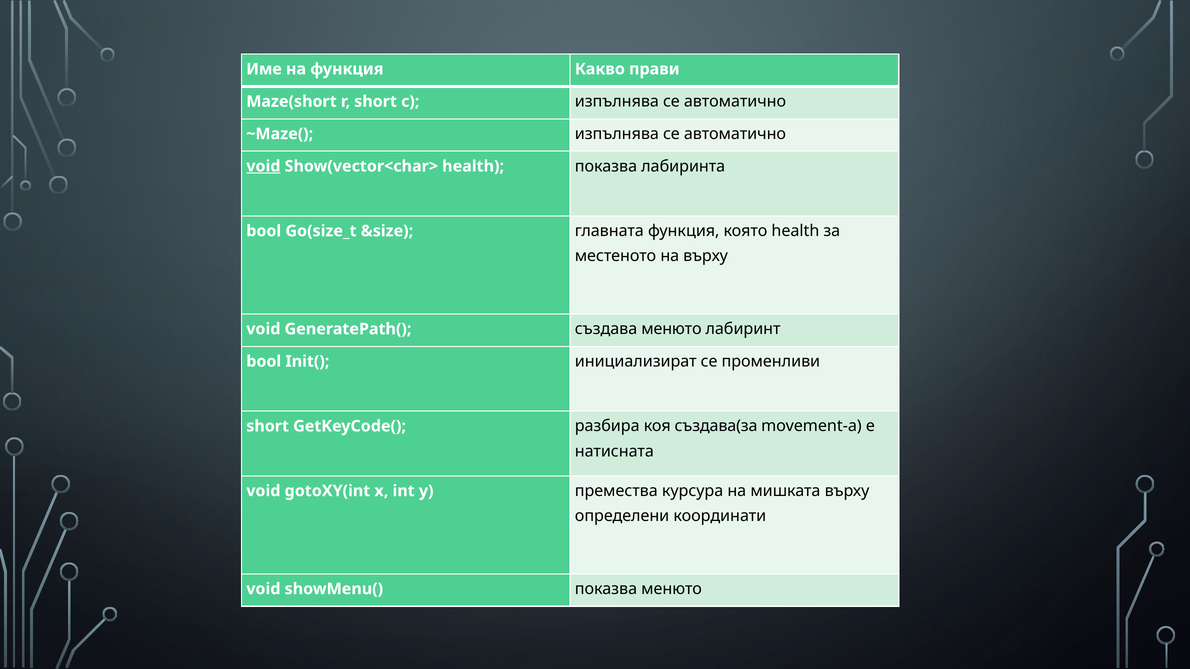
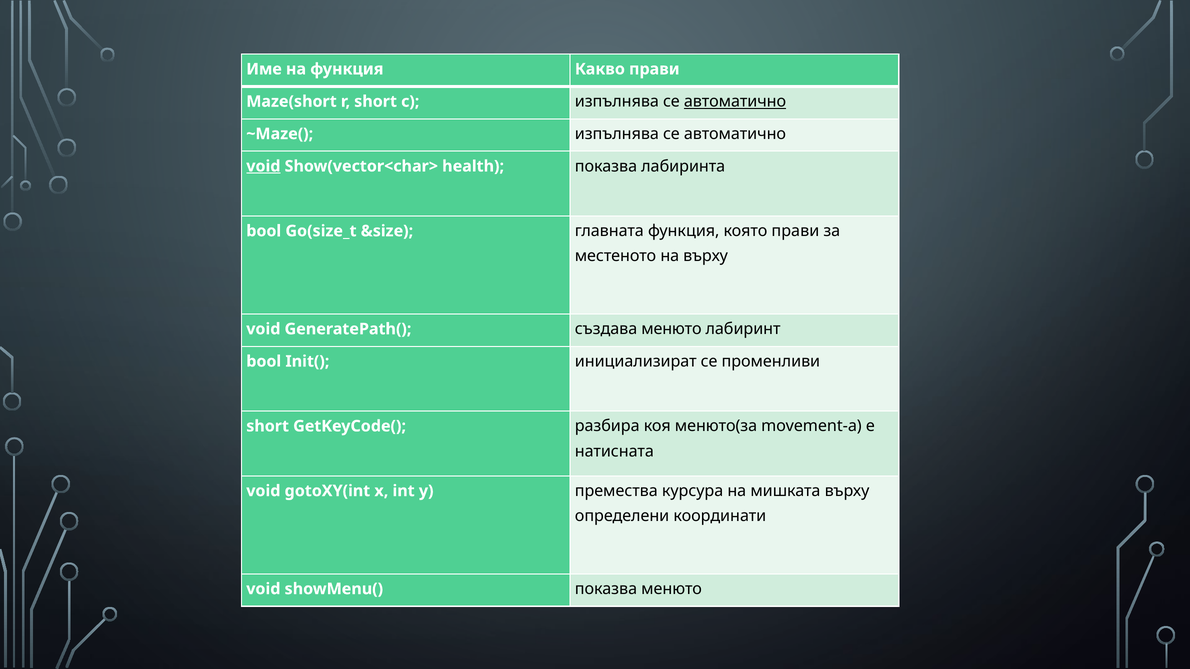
автоматично at (735, 102) underline: none -> present
която health: health -> прави
създава(за: създава(за -> менюто(за
